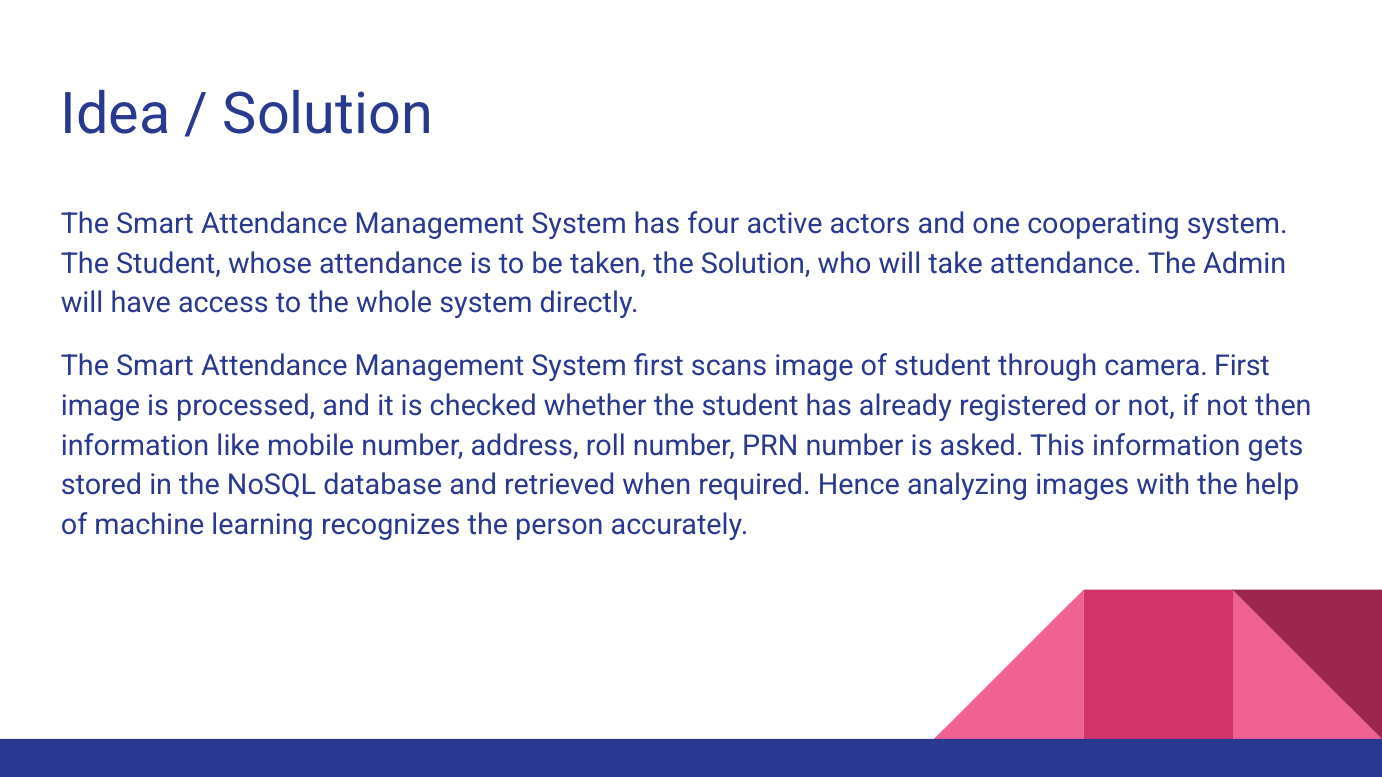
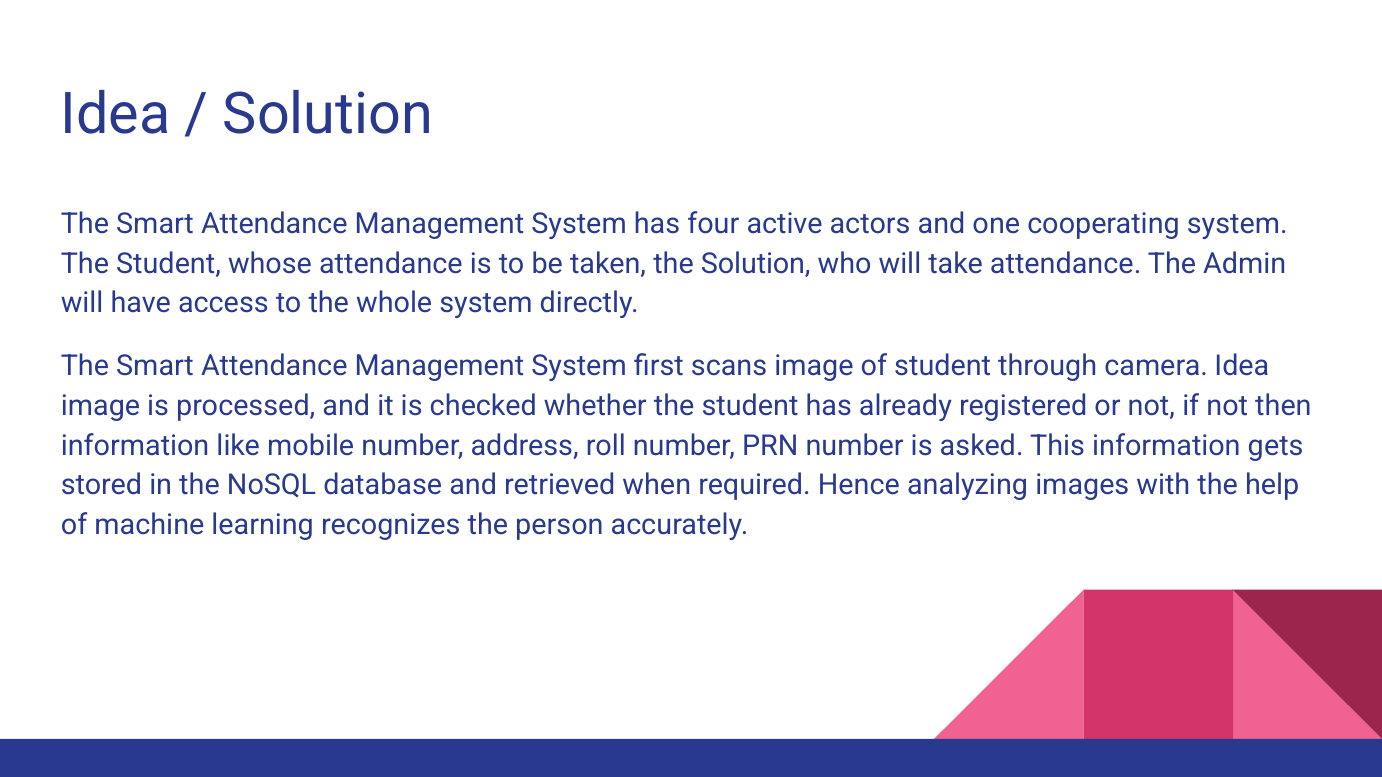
camera First: First -> Idea
